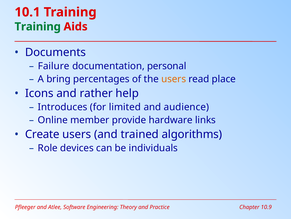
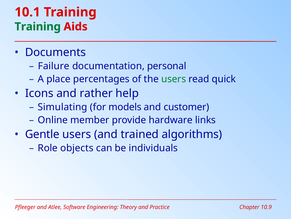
bring: bring -> place
users at (174, 79) colour: orange -> green
place: place -> quick
Introduces: Introduces -> Simulating
limited: limited -> models
audience: audience -> customer
Create: Create -> Gentle
devices: devices -> objects
